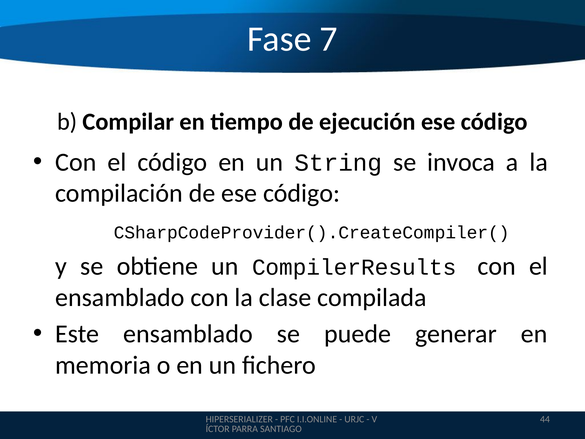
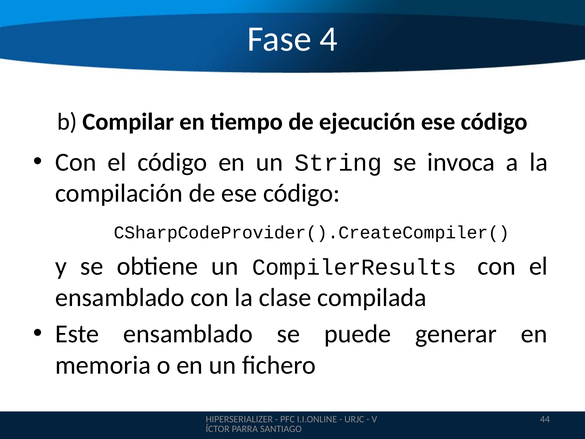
7: 7 -> 4
